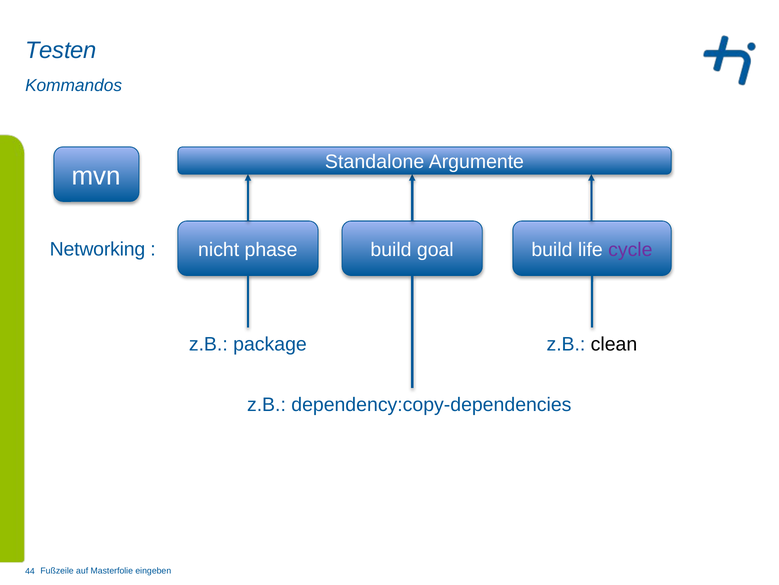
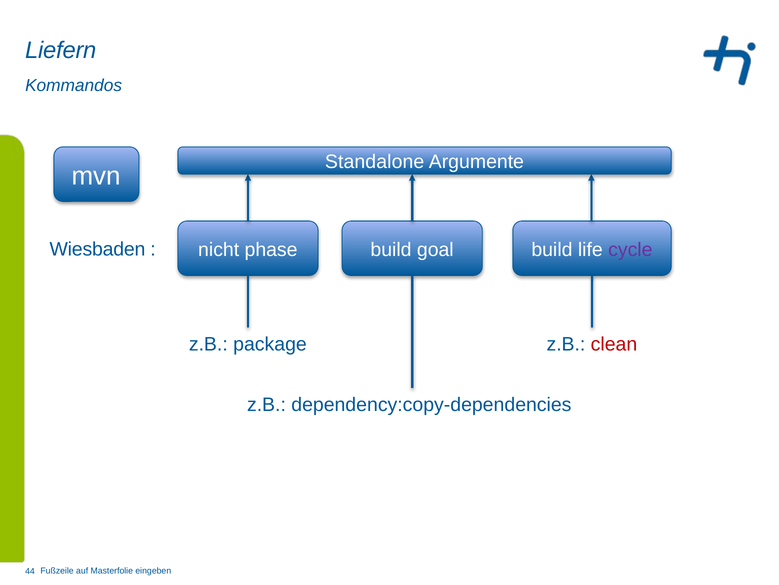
Testen: Testen -> Liefern
Networking: Networking -> Wiesbaden
clean colour: black -> red
